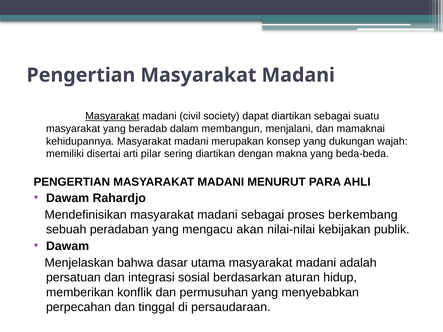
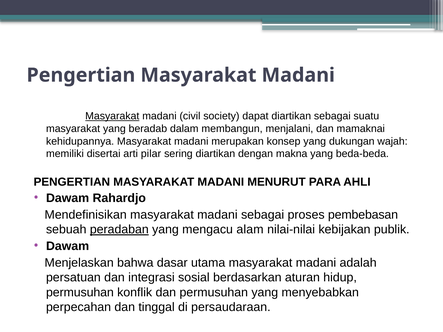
berkembang: berkembang -> pembebasan
peradaban underline: none -> present
akan: akan -> alam
memberikan at (80, 293): memberikan -> permusuhan
